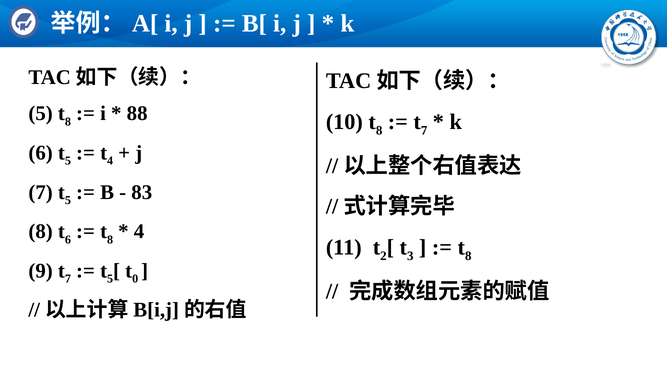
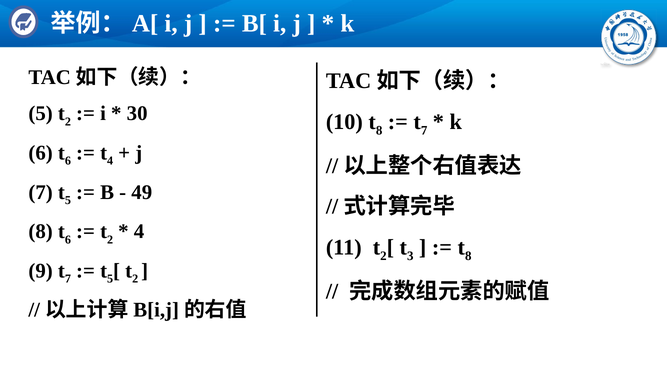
8 at (68, 122): 8 -> 2
88: 88 -> 30
5 at (68, 161): 5 -> 6
83: 83 -> 49
8 at (110, 240): 8 -> 2
0 at (135, 279): 0 -> 2
